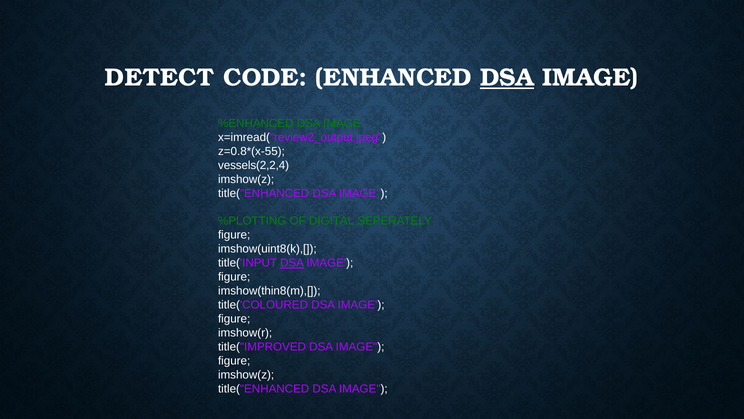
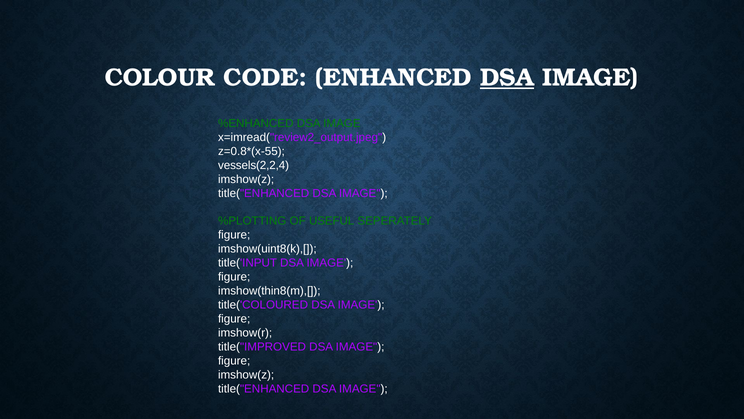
DETECT: DETECT -> COLOUR
DIGITAL: DIGITAL -> USEFUL
DSA at (292, 263) underline: present -> none
